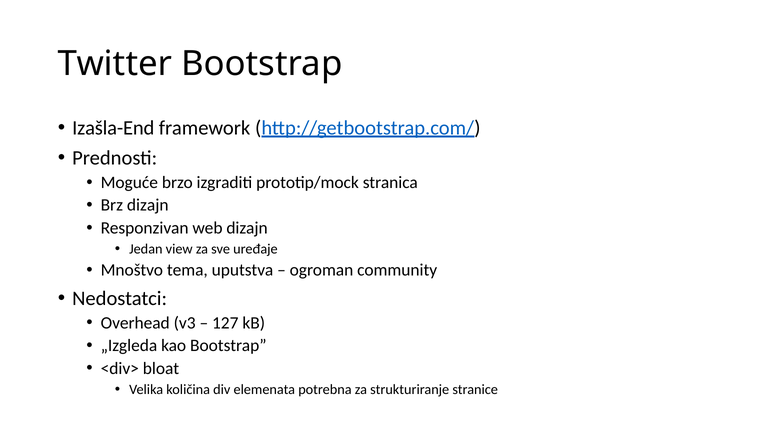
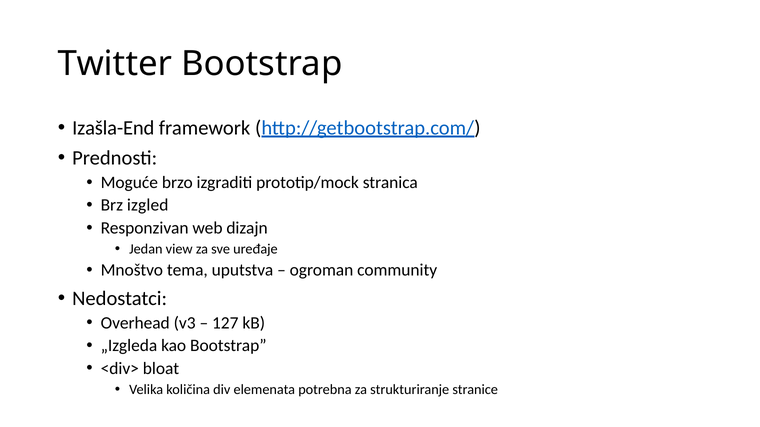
Brz dizajn: dizajn -> izgled
